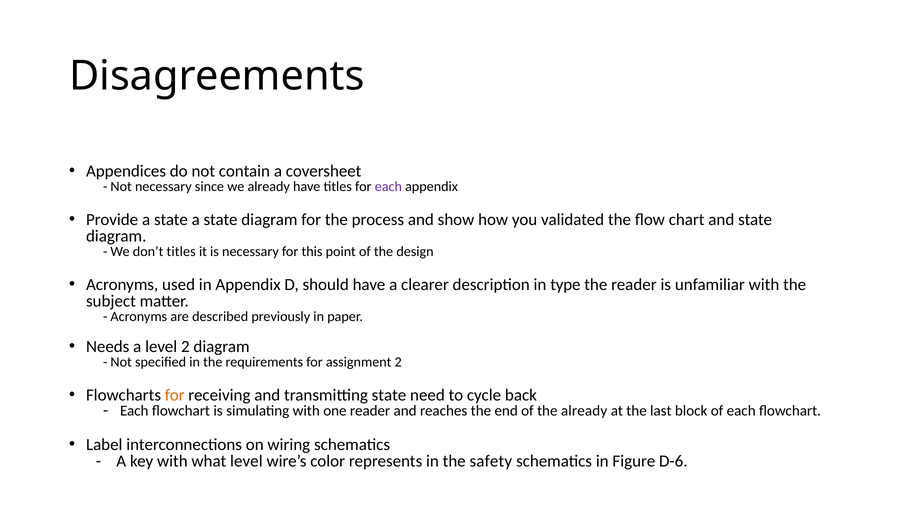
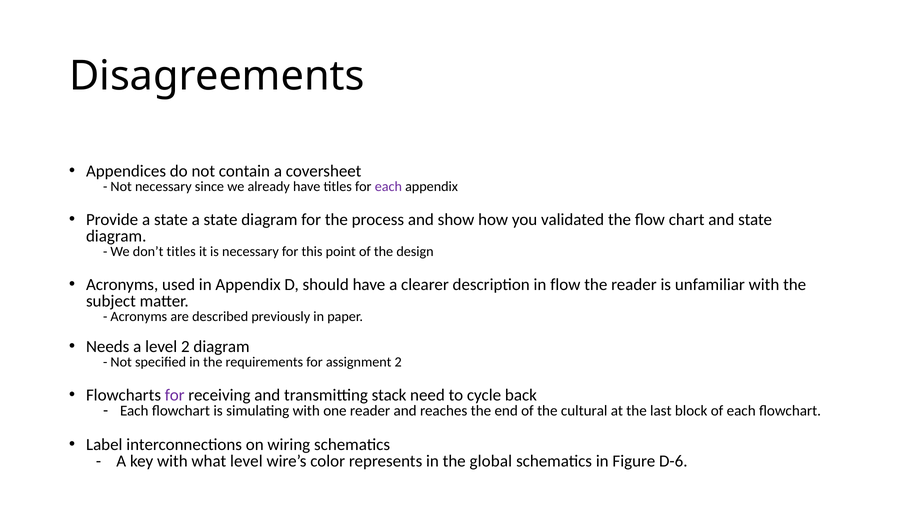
in type: type -> flow
for at (175, 396) colour: orange -> purple
transmitting state: state -> stack
the already: already -> cultural
safety: safety -> global
